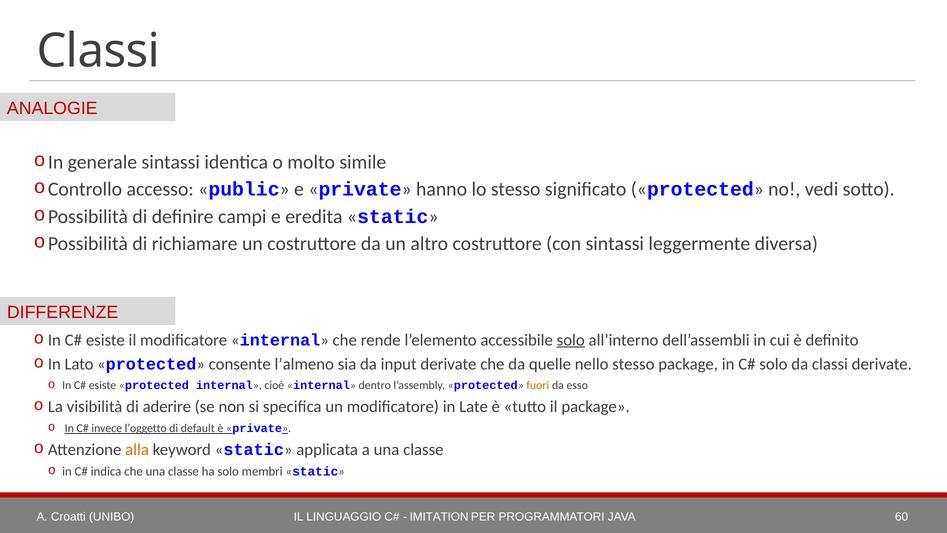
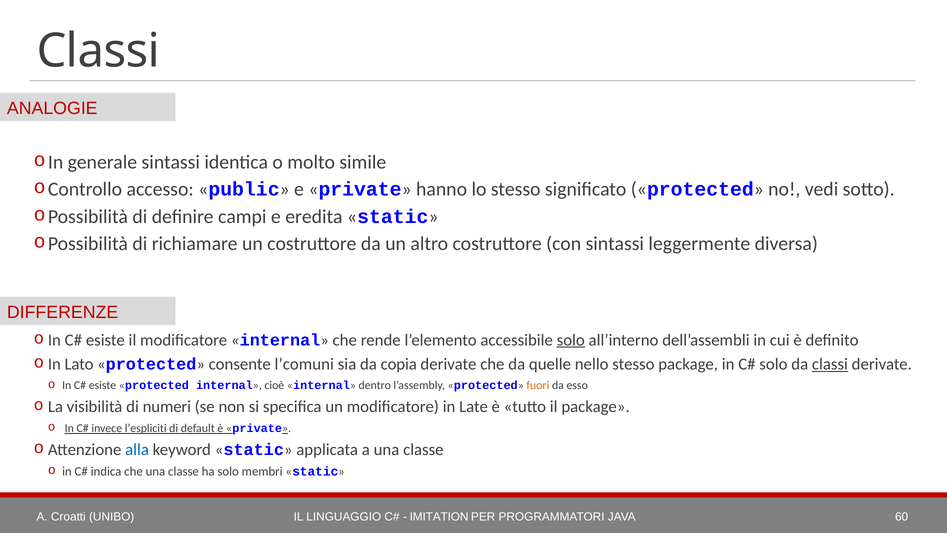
l’almeno: l’almeno -> l’comuni
input: input -> copia
classi at (830, 364) underline: none -> present
aderire: aderire -> numeri
l’oggetto: l’oggetto -> l’espliciti
alla colour: orange -> blue
